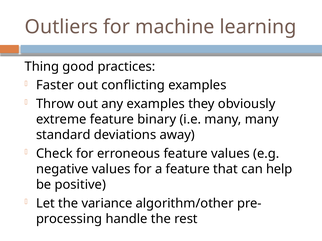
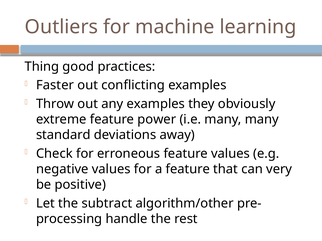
binary: binary -> power
help: help -> very
variance: variance -> subtract
